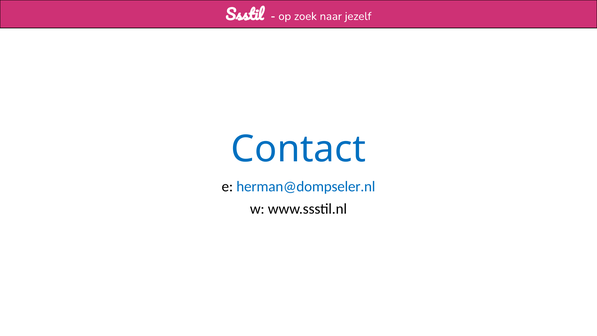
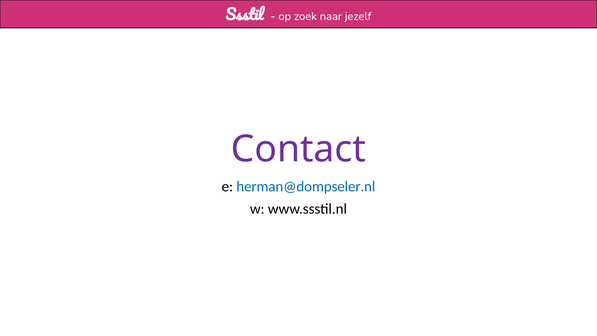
Contact colour: blue -> purple
